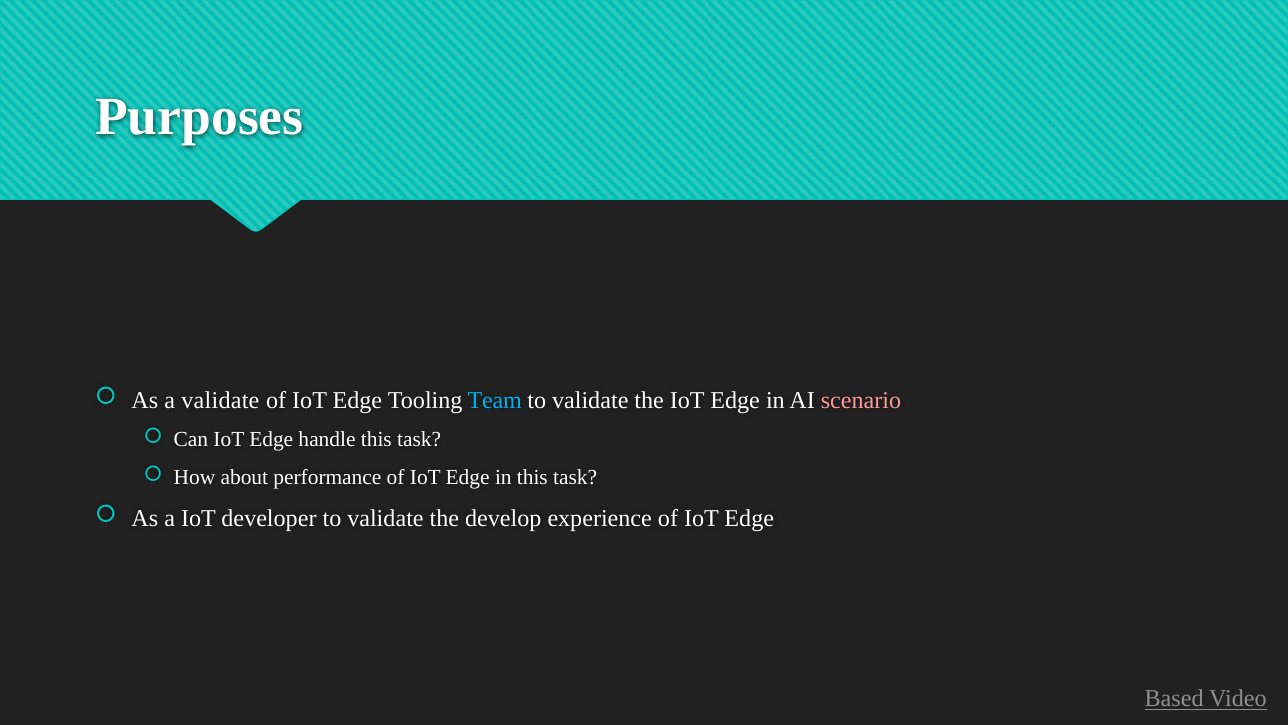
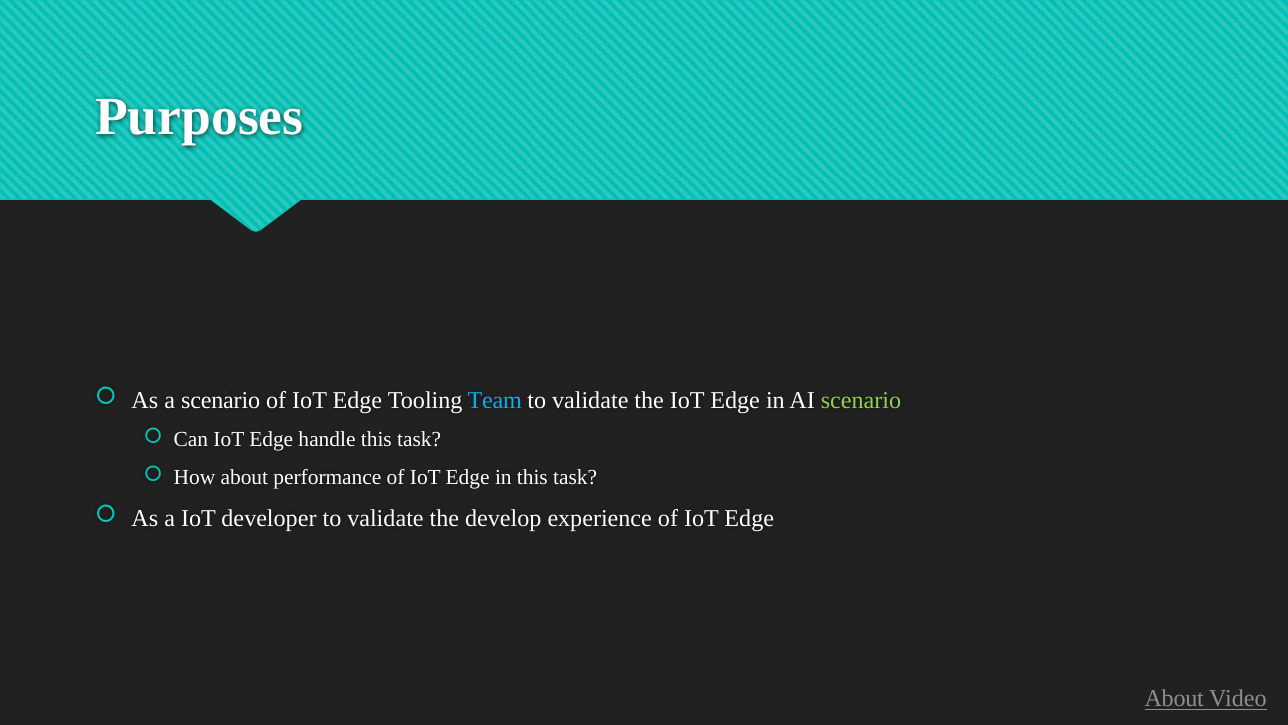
a validate: validate -> scenario
scenario at (861, 400) colour: pink -> light green
Based at (1174, 698): Based -> About
